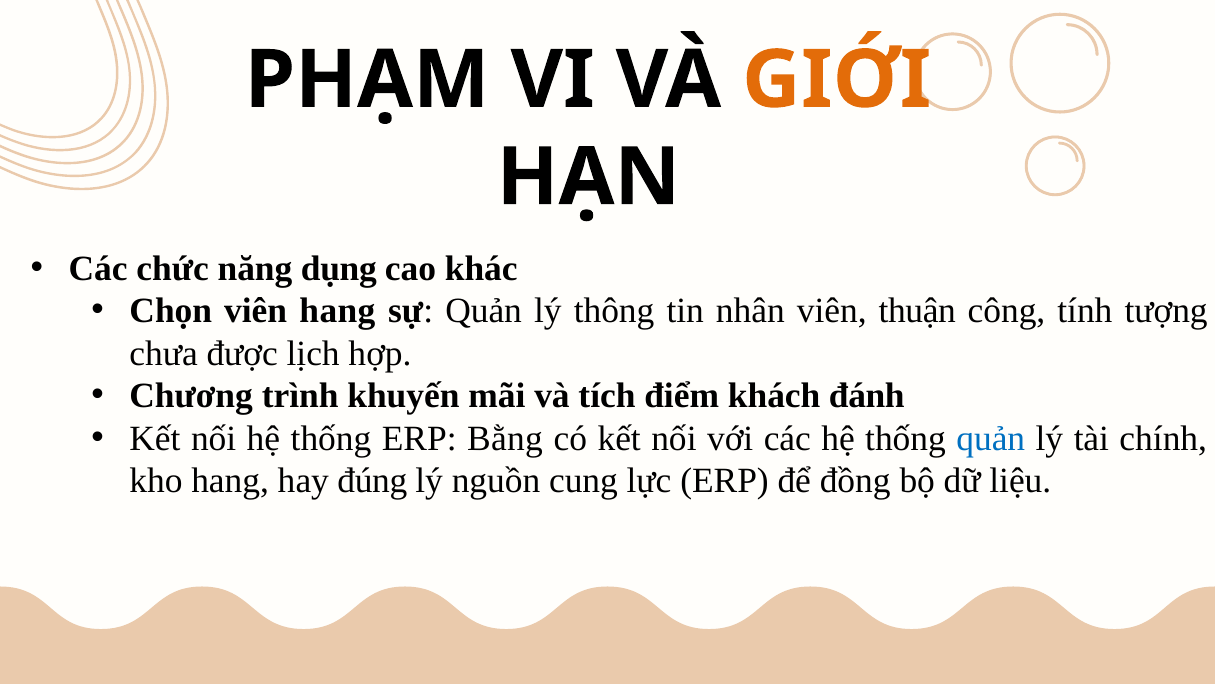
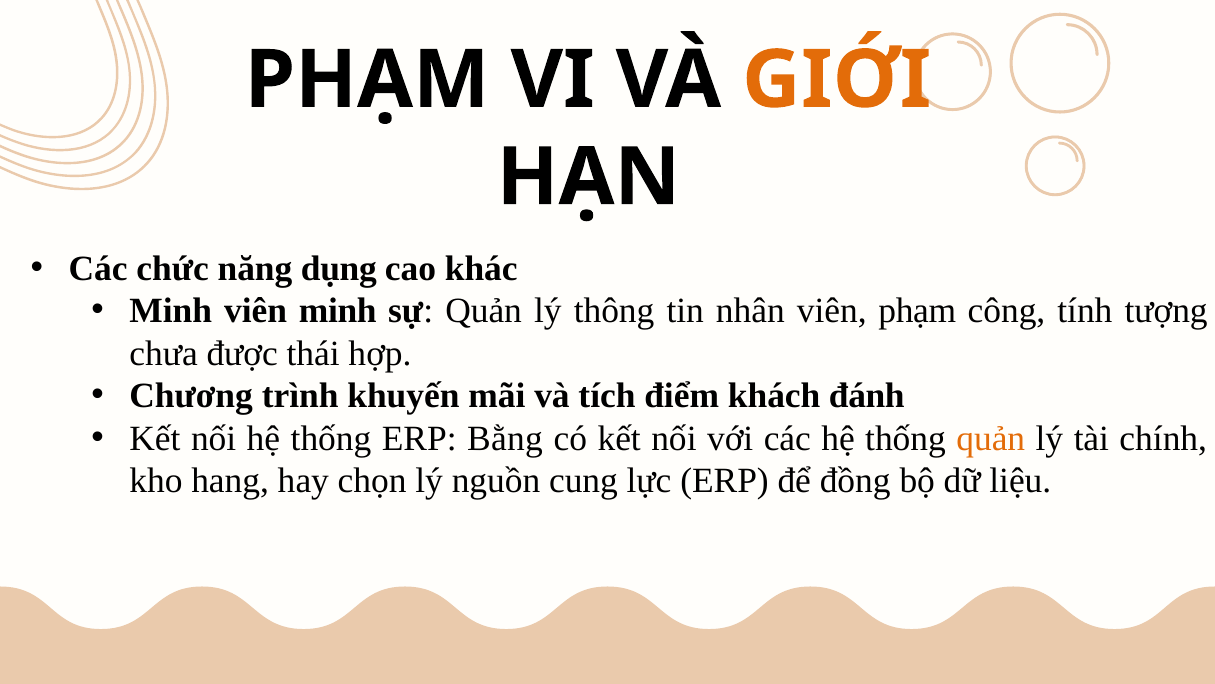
Chọn at (171, 311): Chọn -> Minh
viên hang: hang -> minh
viên thuận: thuận -> phạm
lịch: lịch -> thái
quản at (991, 438) colour: blue -> orange
đúng: đúng -> chọn
